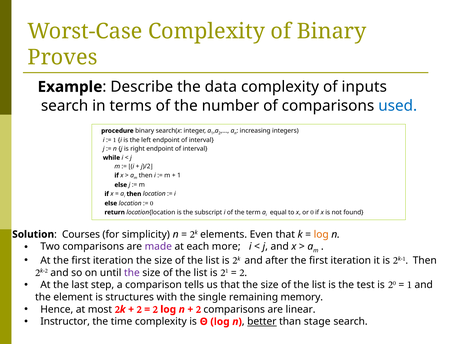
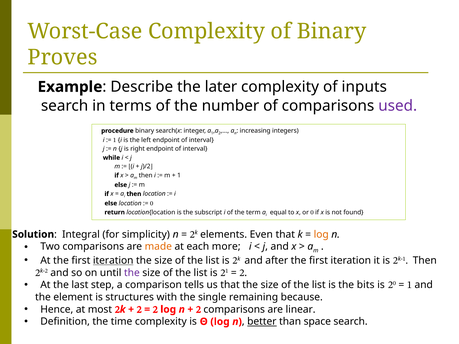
data: data -> later
used colour: blue -> purple
Courses: Courses -> Integral
made colour: purple -> orange
iteration at (113, 261) underline: none -> present
test: test -> bits
memory: memory -> because
Instructor: Instructor -> Definition
stage: stage -> space
